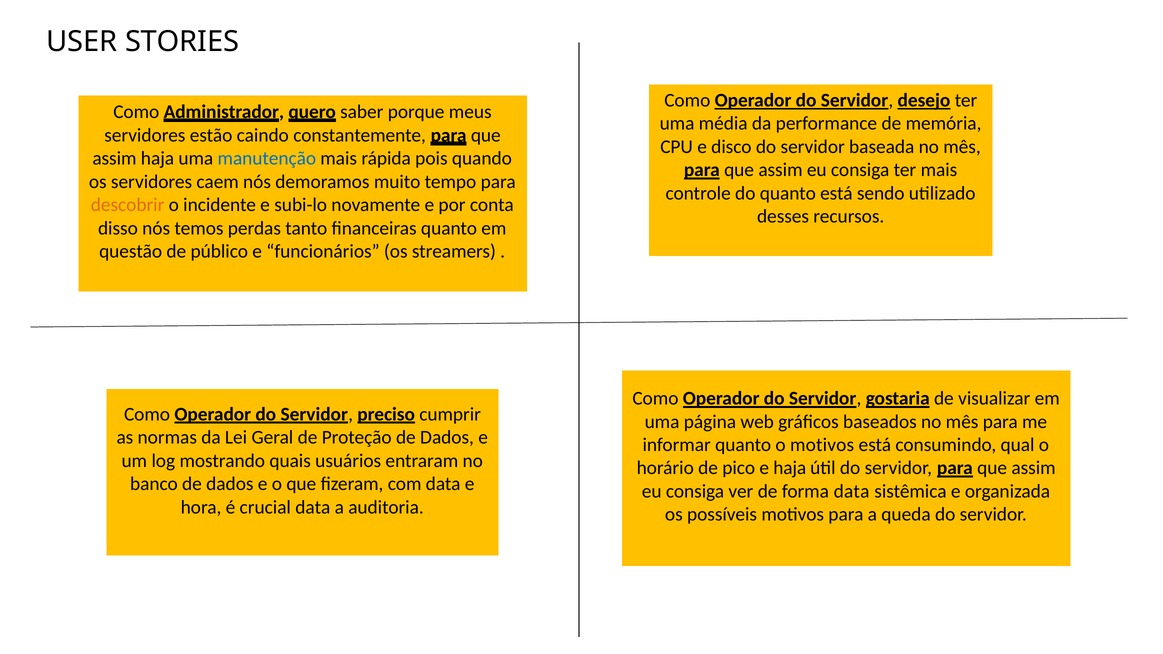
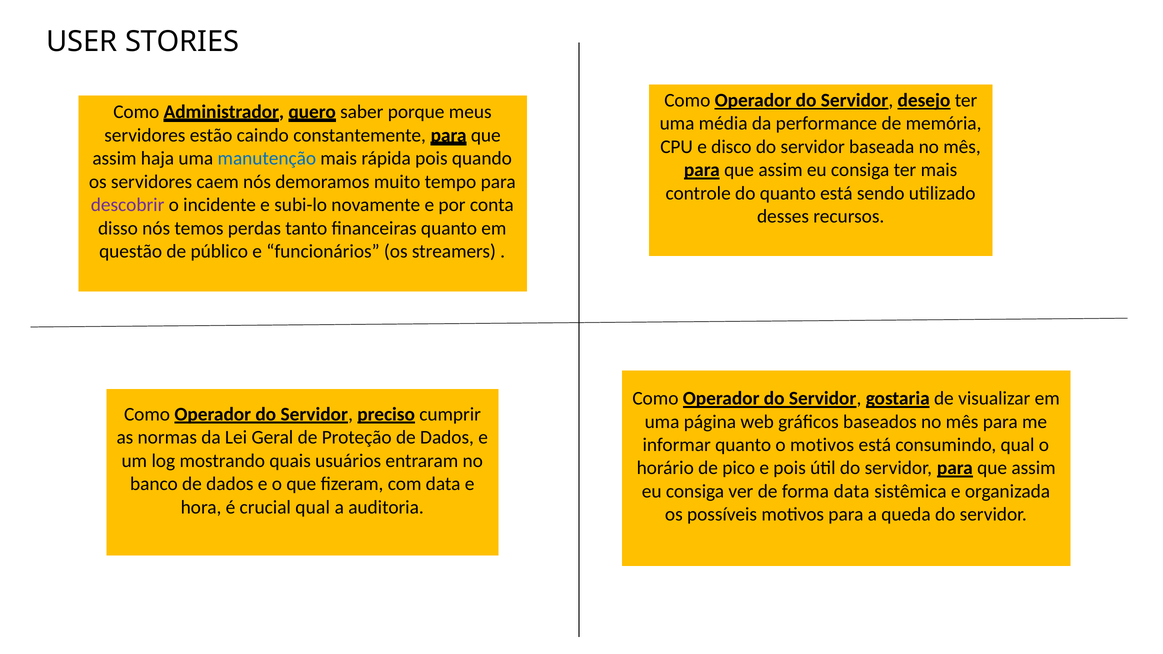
descobrir colour: orange -> purple
e haja: haja -> pois
crucial data: data -> qual
